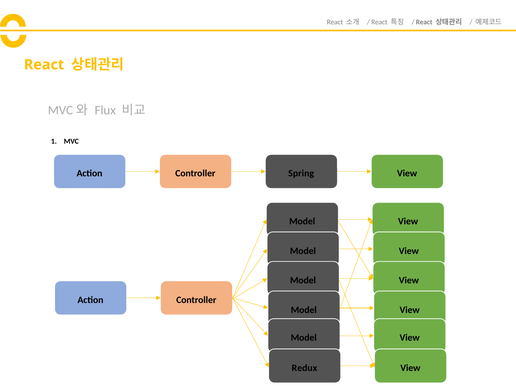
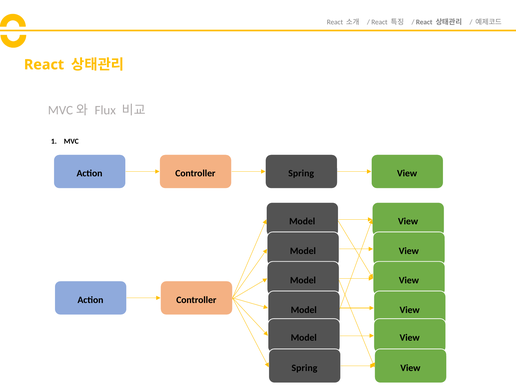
Redux at (304, 368): Redux -> Spring
